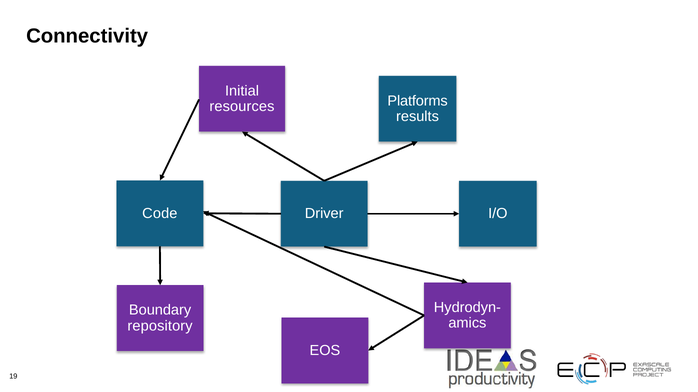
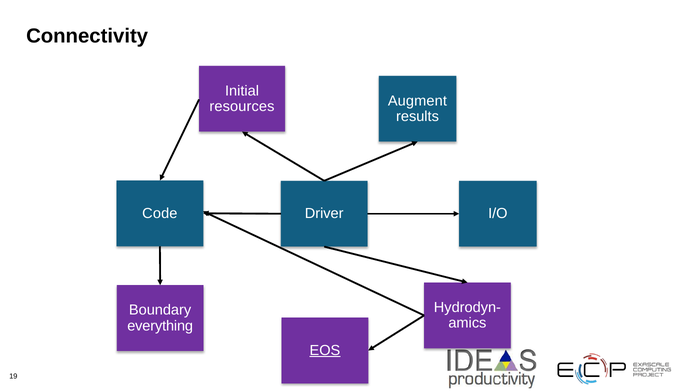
Platforms: Platforms -> Augment
repository: repository -> everything
EOS underline: none -> present
